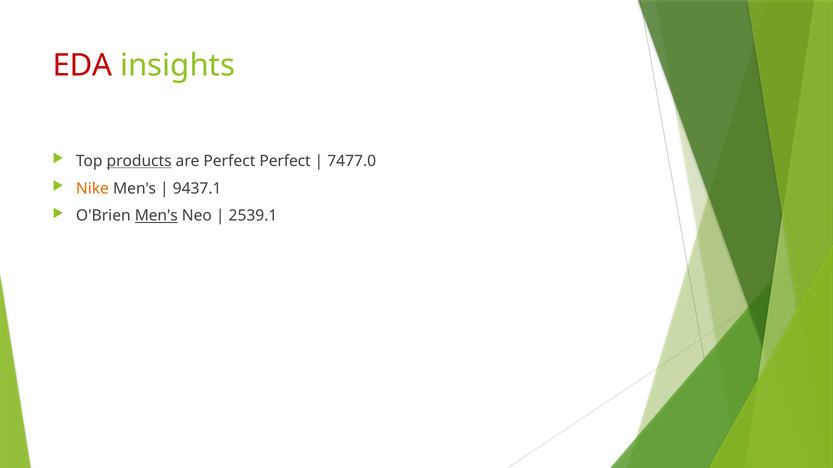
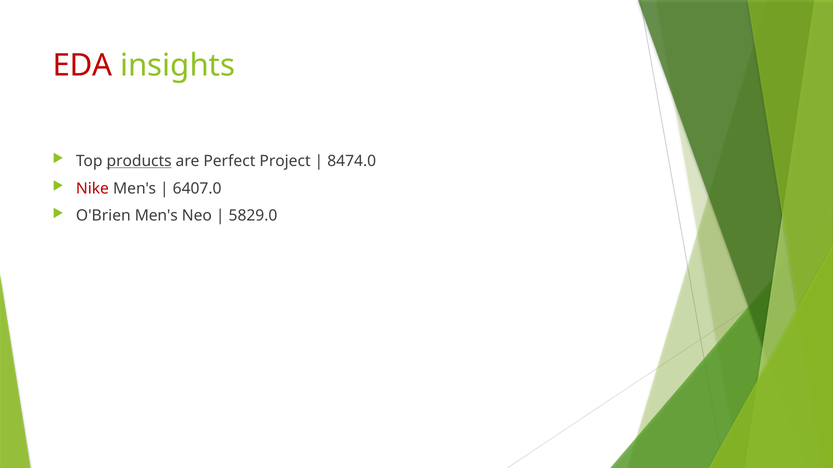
Perfect Perfect: Perfect -> Project
7477.0: 7477.0 -> 8474.0
Nike colour: orange -> red
9437.1: 9437.1 -> 6407.0
Men's at (156, 216) underline: present -> none
2539.1: 2539.1 -> 5829.0
